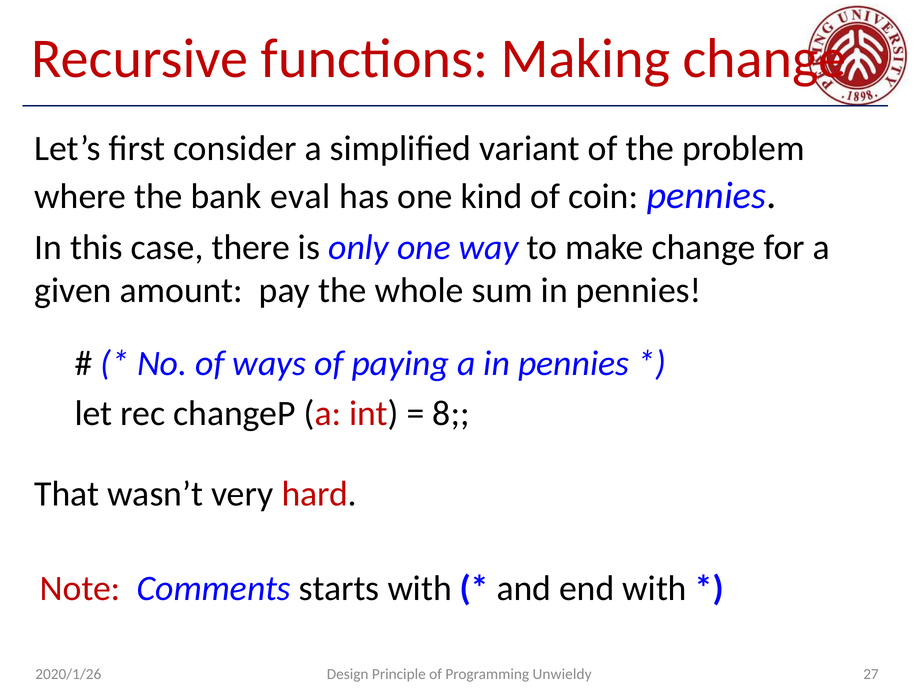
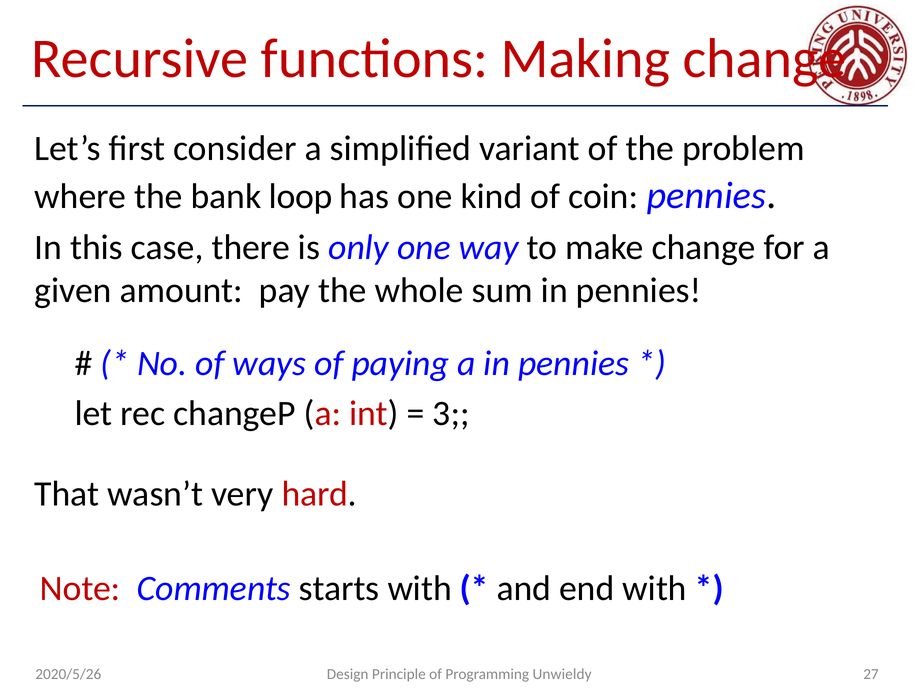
eval: eval -> loop
8: 8 -> 3
2020/1/26: 2020/1/26 -> 2020/5/26
